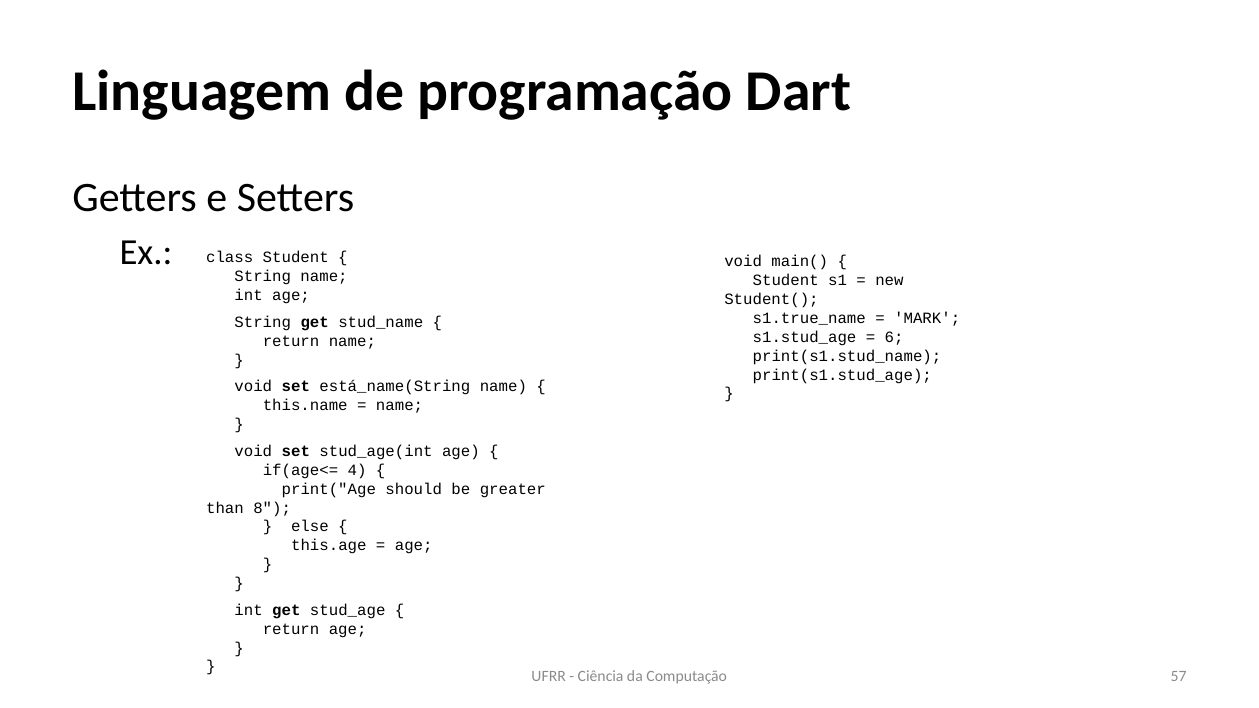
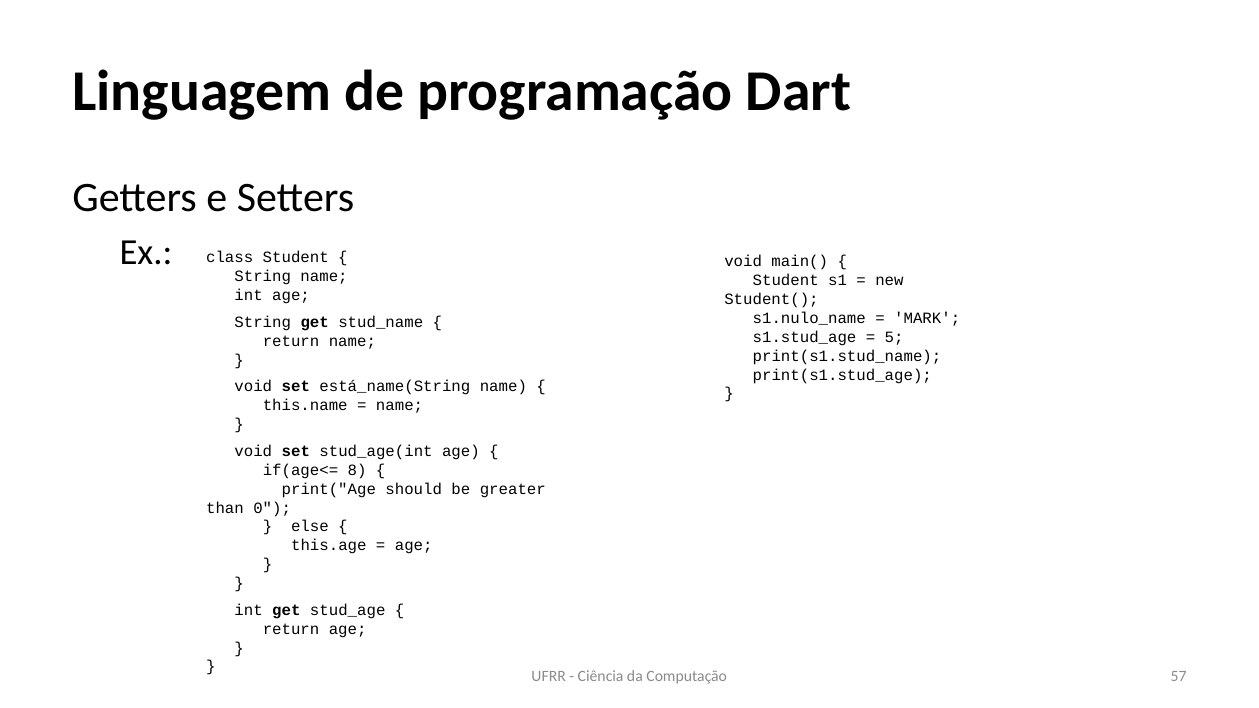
s1.true_name: s1.true_name -> s1.nulo_name
6: 6 -> 5
4: 4 -> 8
8: 8 -> 0
